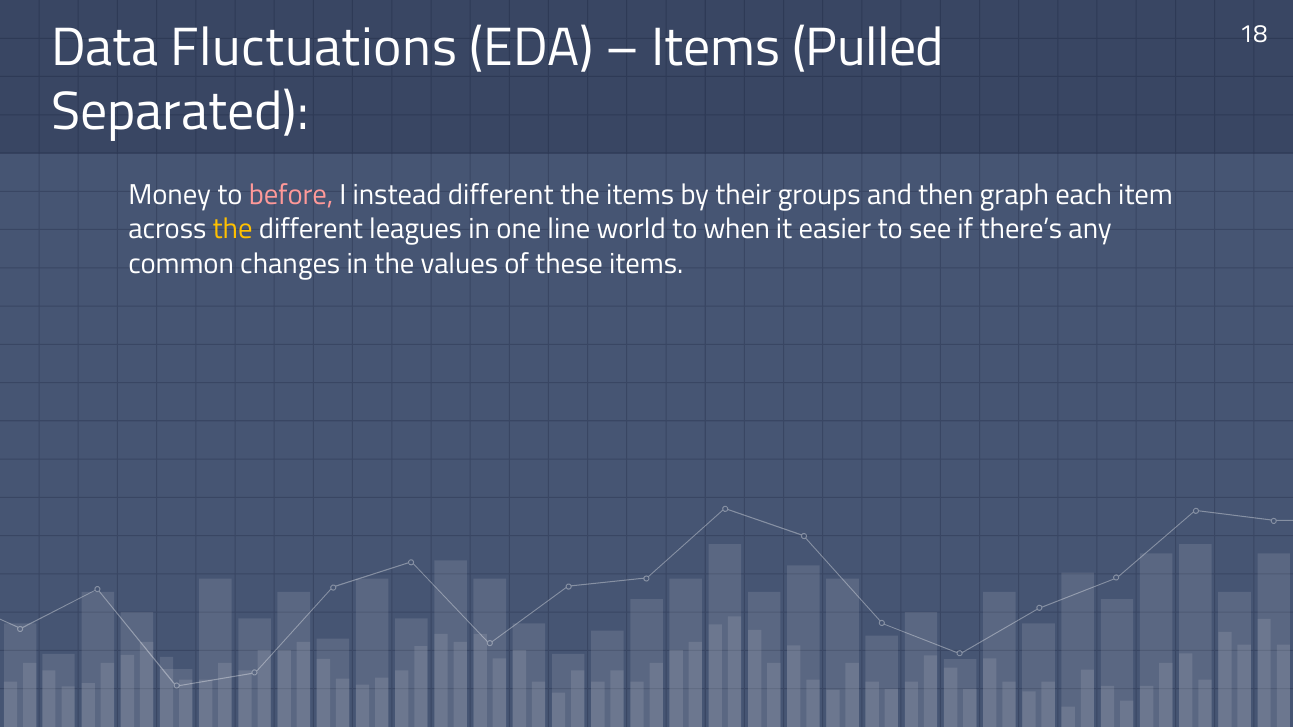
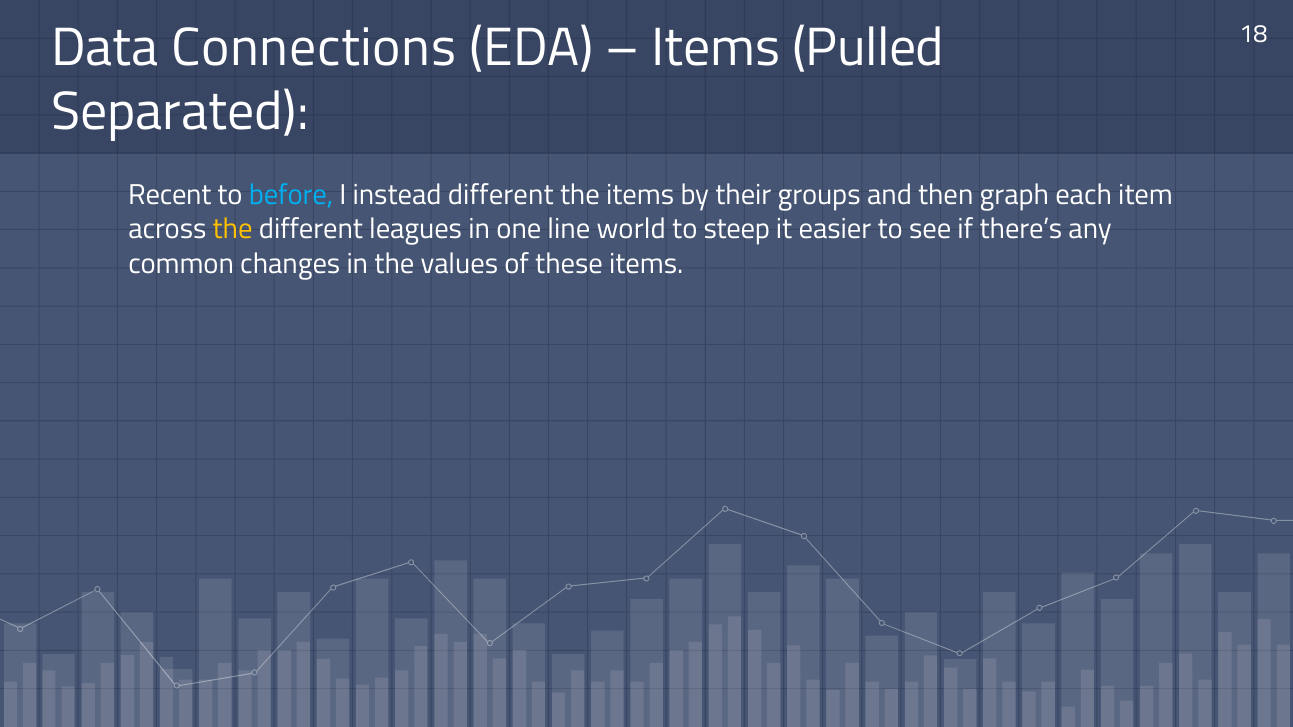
Fluctuations: Fluctuations -> Connections
Money: Money -> Recent
before colour: pink -> light blue
when: when -> steep
